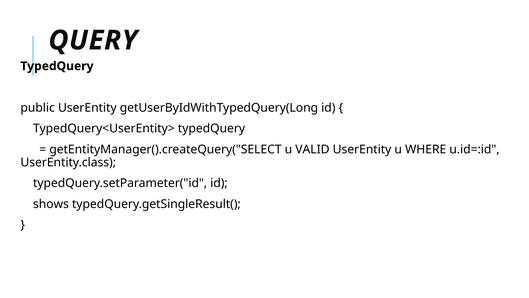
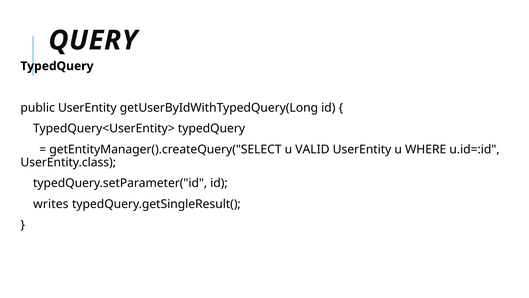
shows: shows -> writes
